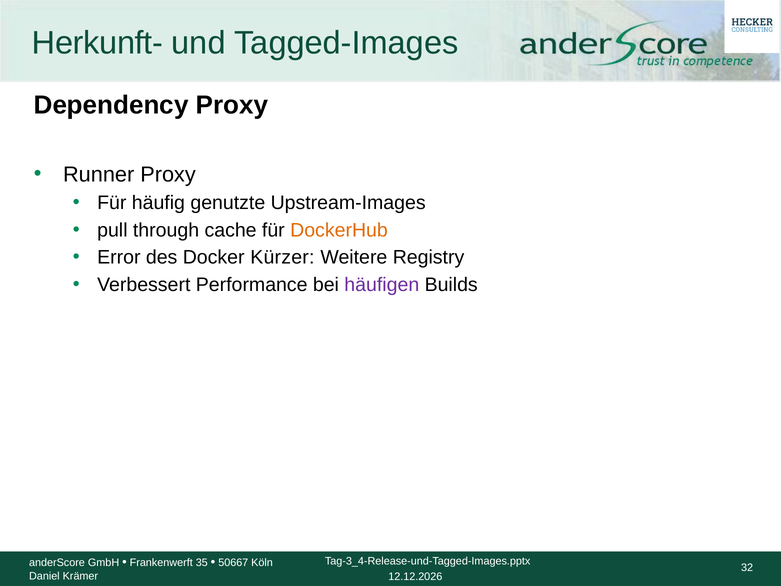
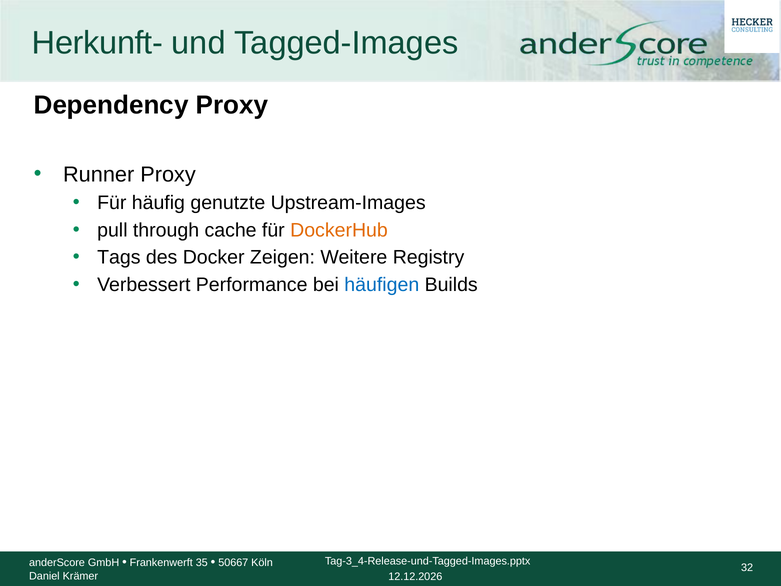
Error: Error -> Tags
Kürzer: Kürzer -> Zeigen
häufigen colour: purple -> blue
